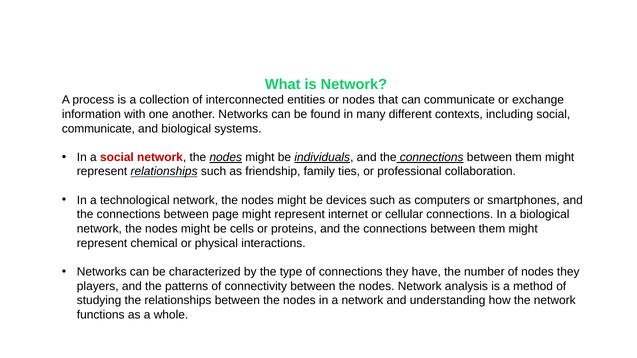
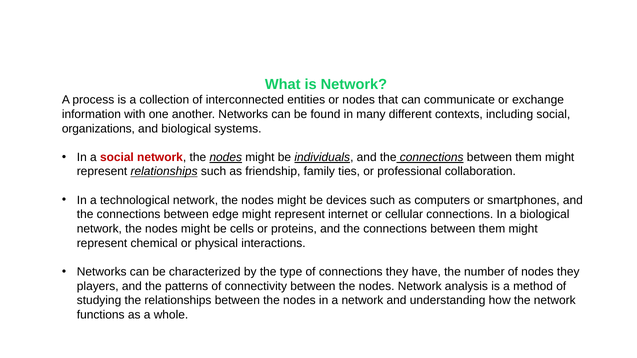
communicate at (98, 129): communicate -> organizations
page: page -> edge
